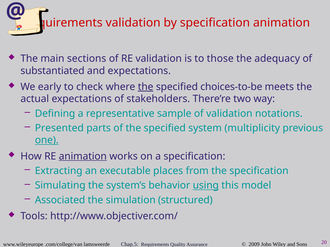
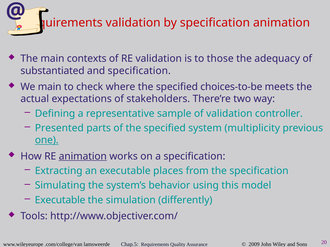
sections: sections -> contexts
and expectations: expectations -> specification
We early: early -> main
the at (146, 87) underline: present -> none
notations: notations -> controller
using underline: present -> none
Associated at (60, 200): Associated -> Executable
structured: structured -> differently
